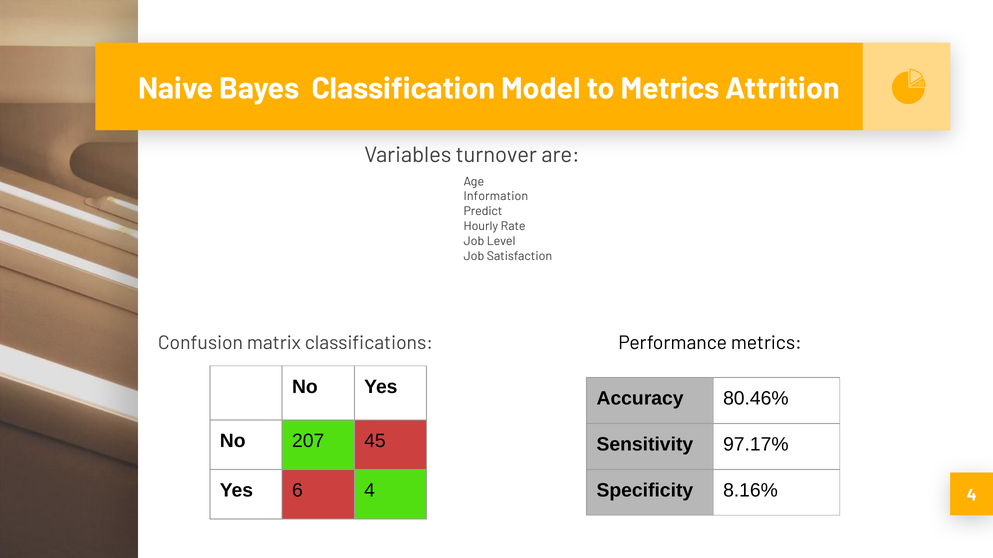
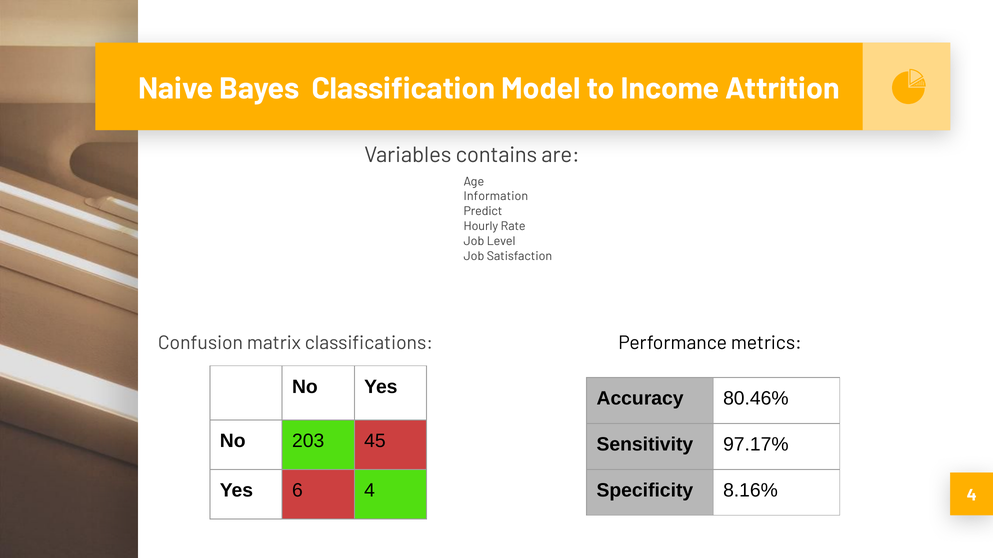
to Metrics: Metrics -> Income
turnover: turnover -> contains
207: 207 -> 203
